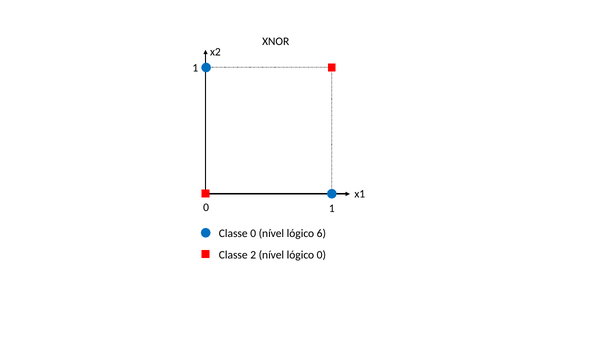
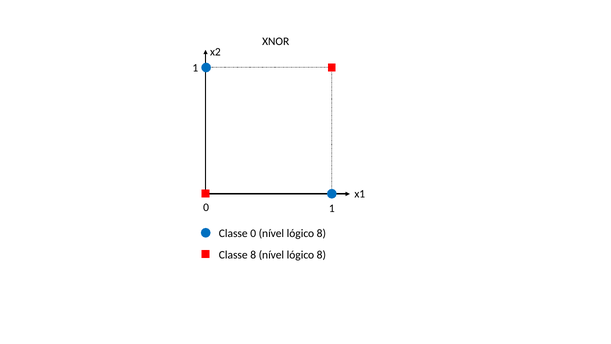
0 nível lógico 6: 6 -> 8
Classe 2: 2 -> 8
0 at (321, 254): 0 -> 8
